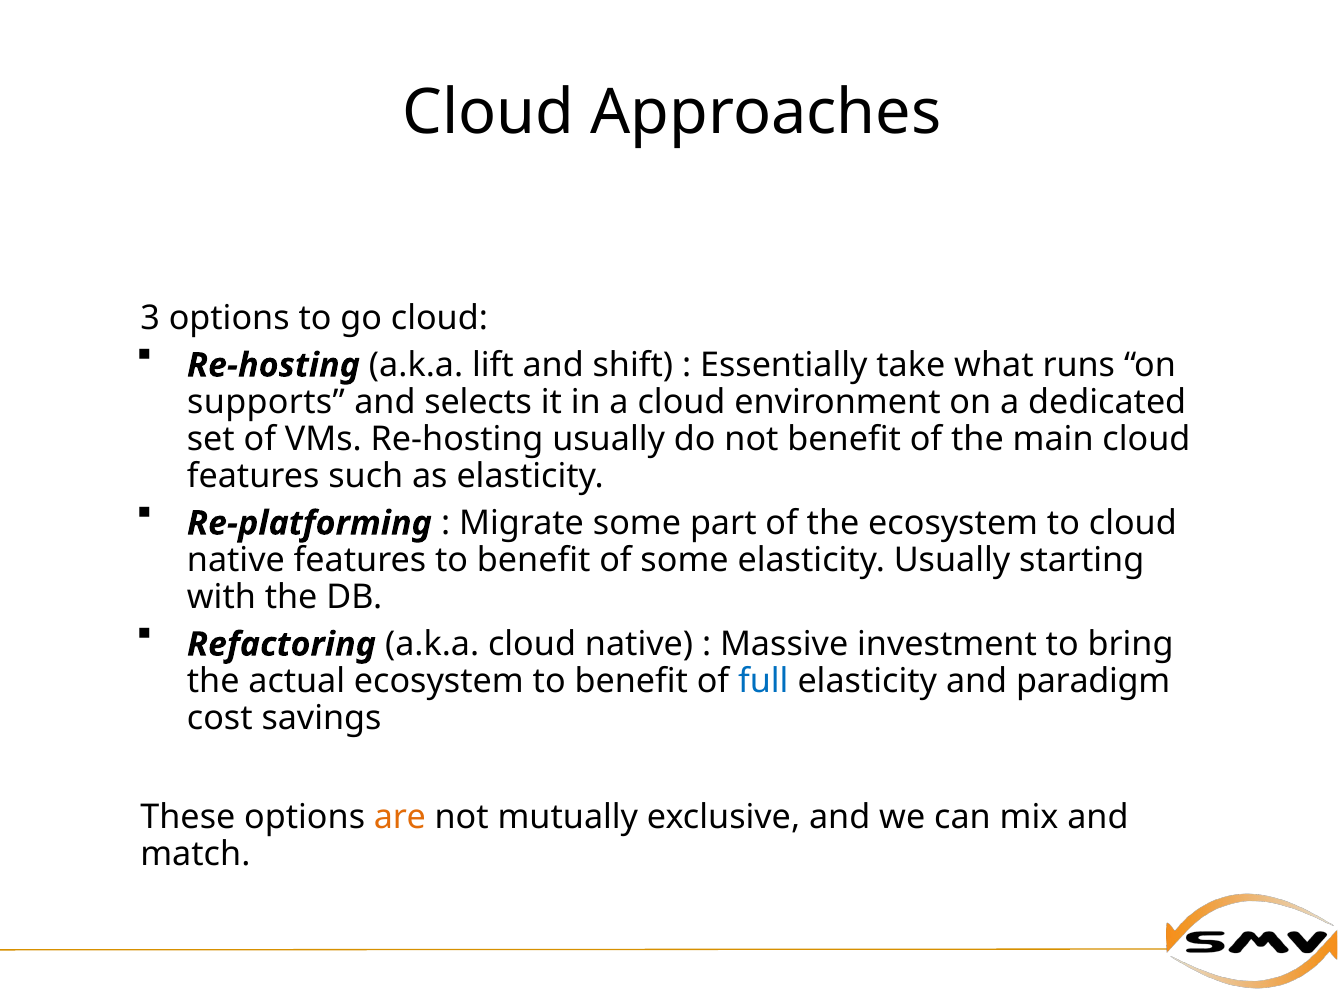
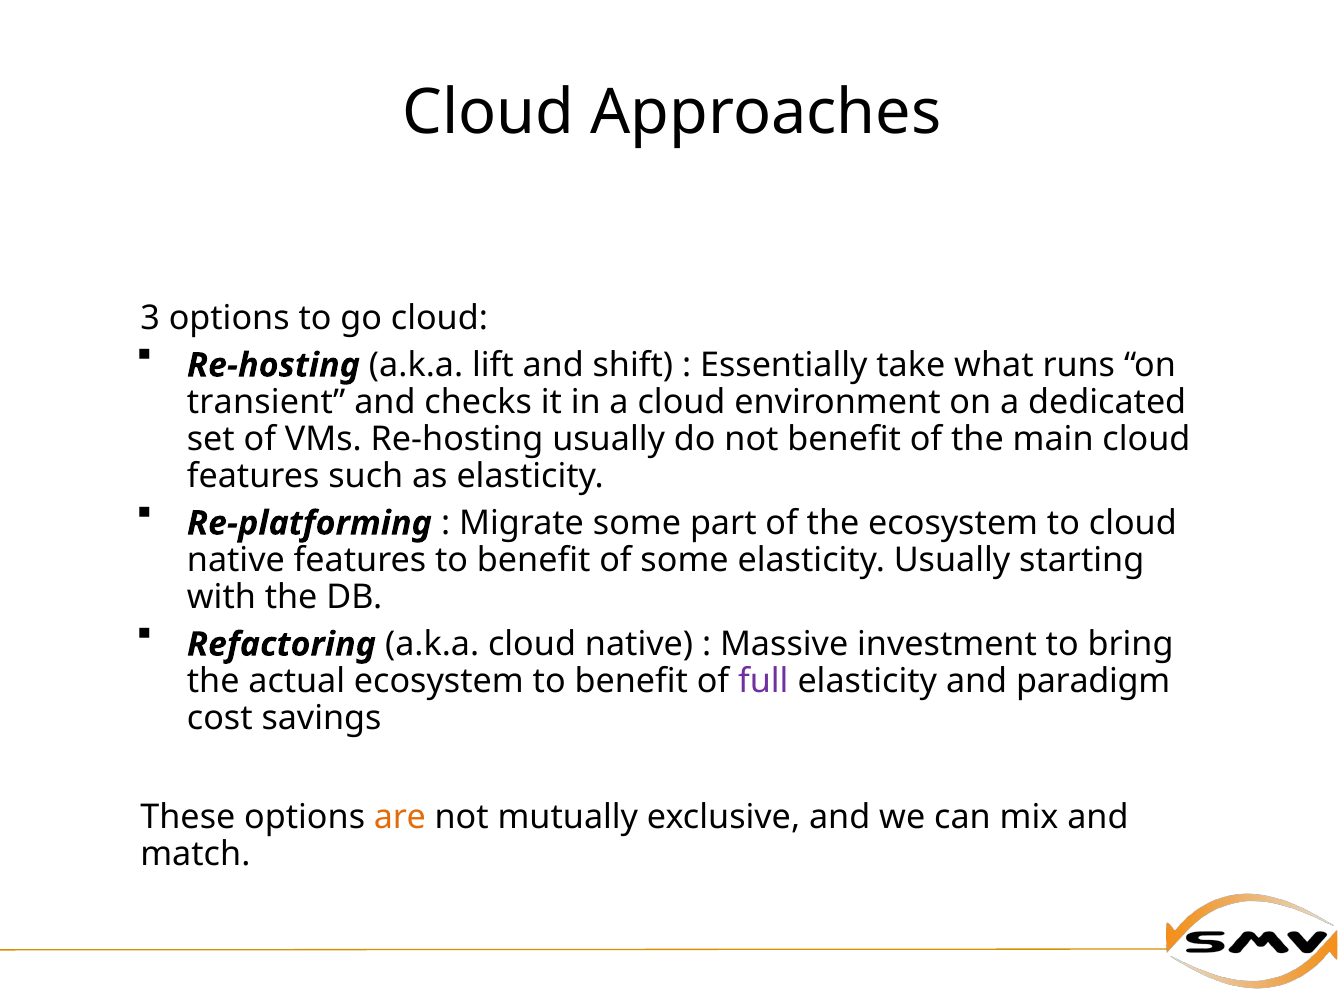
supports: supports -> transient
selects: selects -> checks
full colour: blue -> purple
